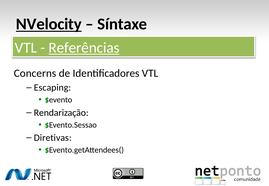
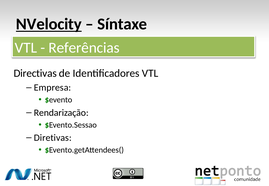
Referências underline: present -> none
Concerns: Concerns -> Directivas
Escaping: Escaping -> Empresa
